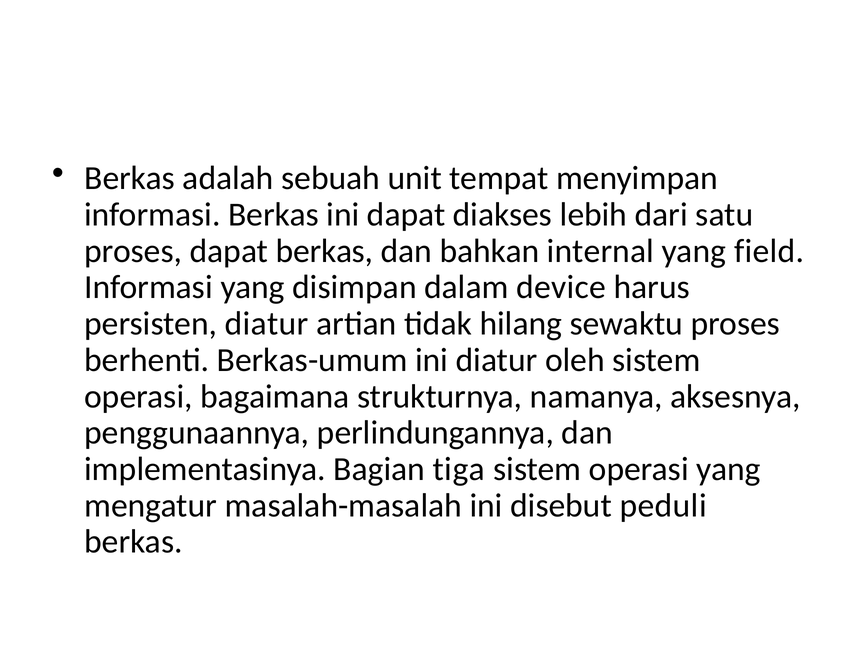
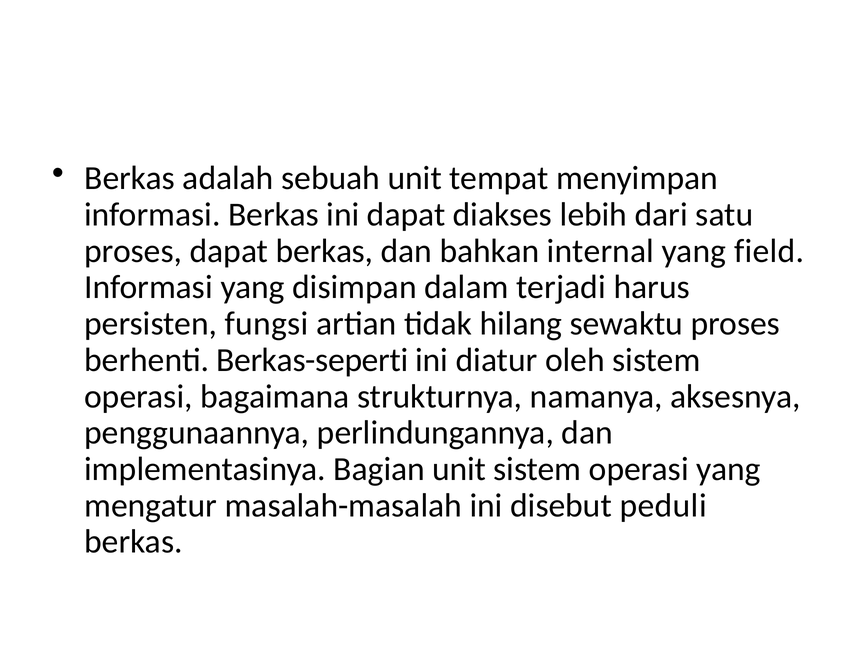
device: device -> terjadi
persisten diatur: diatur -> fungsi
Berkas-umum: Berkas-umum -> Berkas-seperti
Bagian tiga: tiga -> unit
